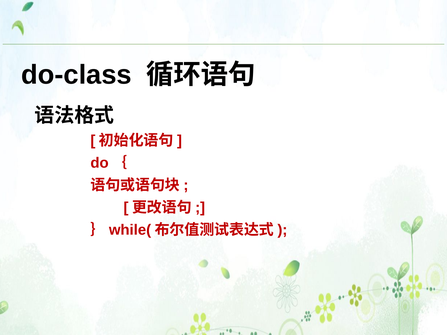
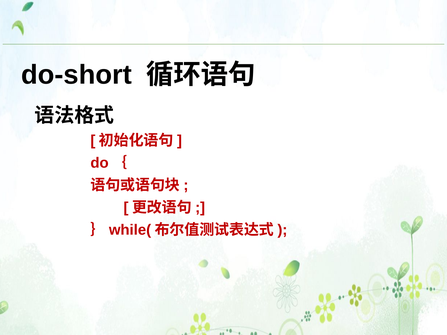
do-class: do-class -> do-short
